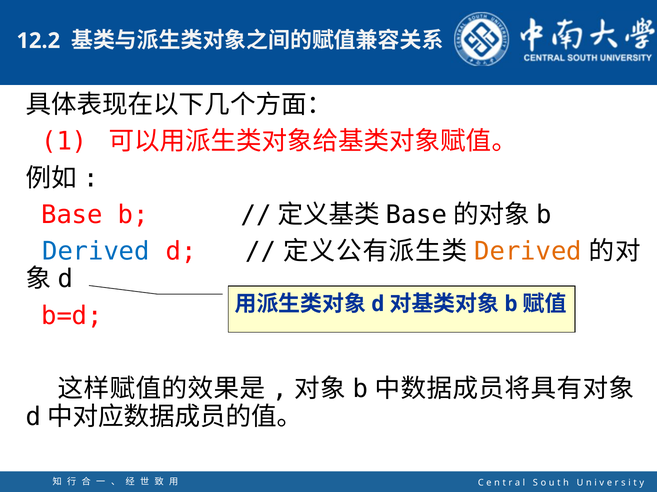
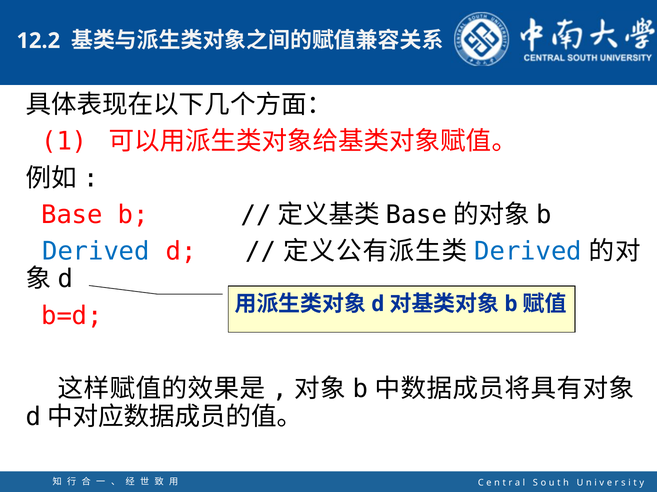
Derived at (528, 252) colour: orange -> blue
